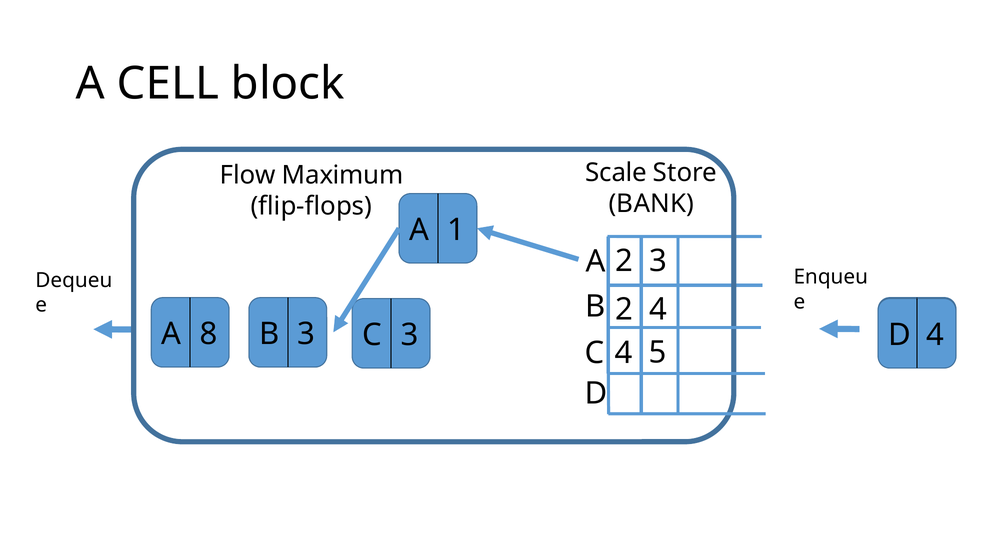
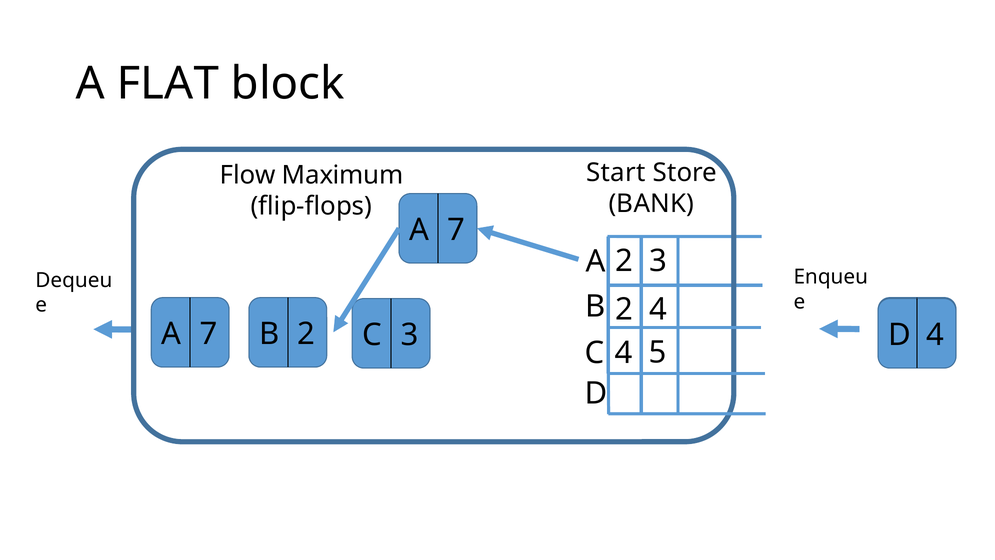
CELL: CELL -> FLAT
Scale: Scale -> Start
1 at (456, 230): 1 -> 7
8 at (208, 334): 8 -> 7
B 3: 3 -> 2
